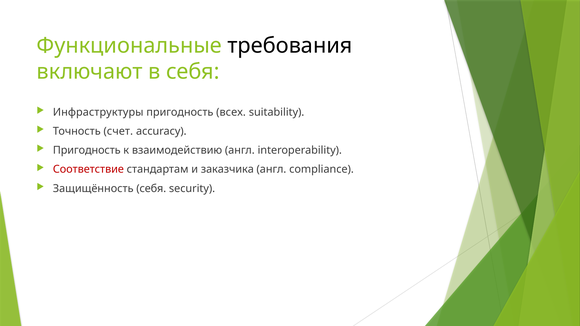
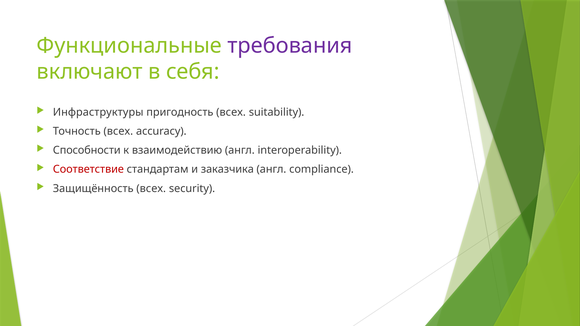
требования colour: black -> purple
Точность счет: счет -> всех
Пригодность at (87, 150): Пригодность -> Способности
Защищённость себя: себя -> всех
